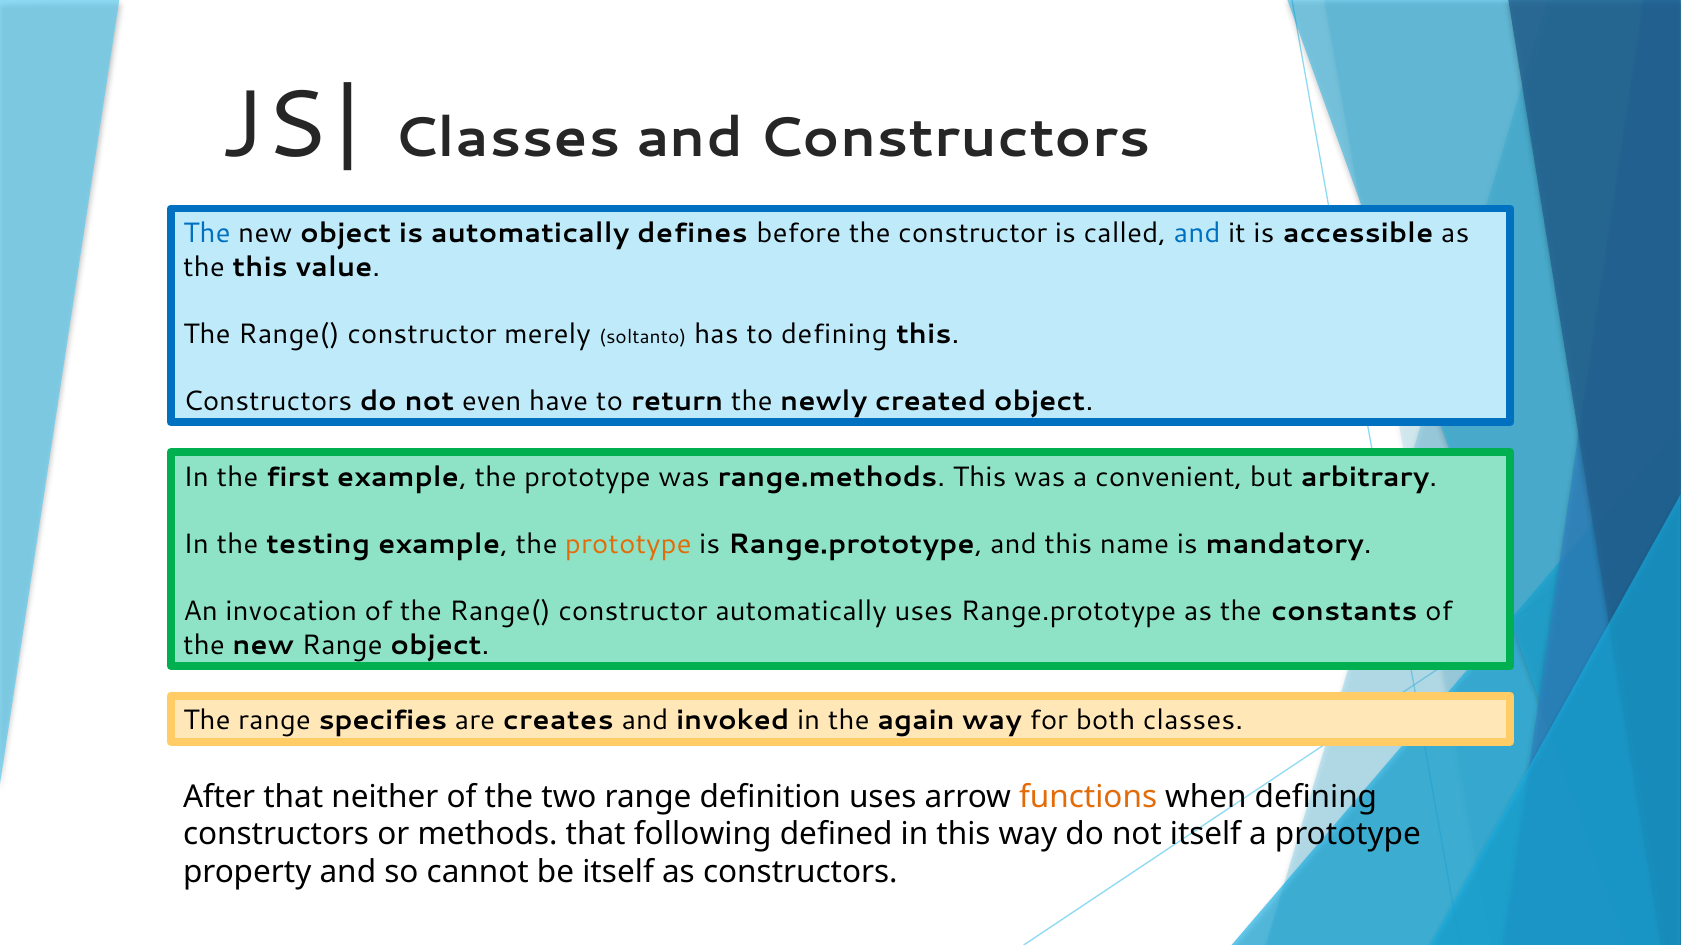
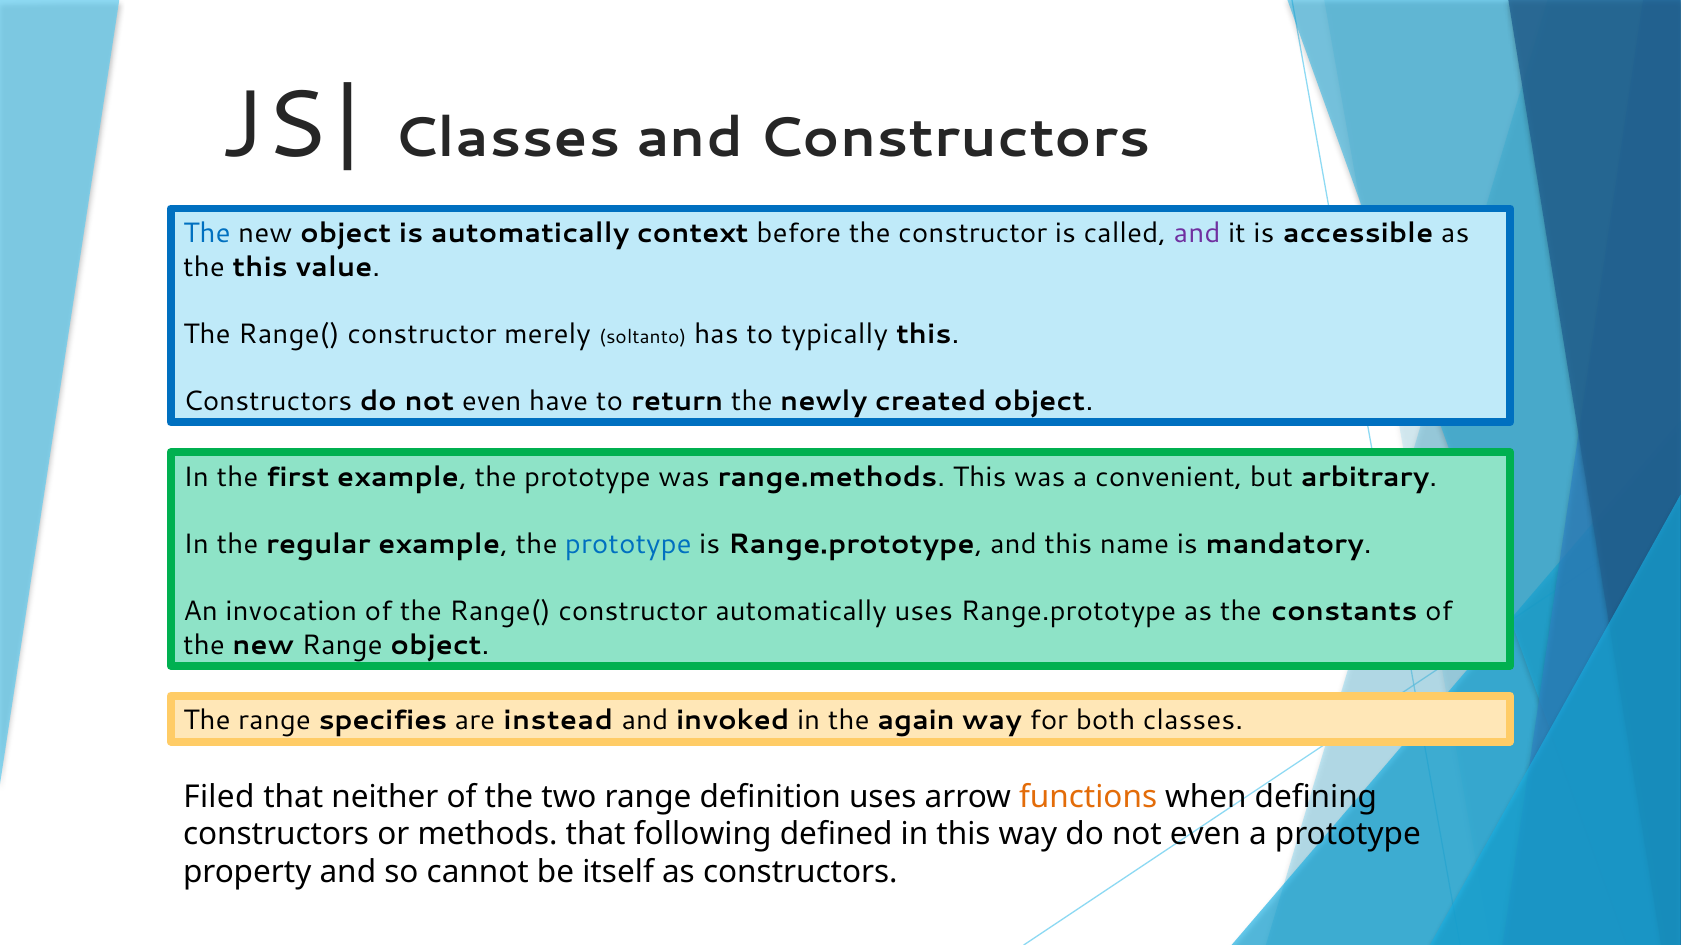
defines: defines -> context
and at (1197, 234) colour: blue -> purple
to defining: defining -> typically
testing: testing -> regular
prototype at (628, 544) colour: orange -> blue
creates: creates -> instead
After: After -> Filed
way do not itself: itself -> even
